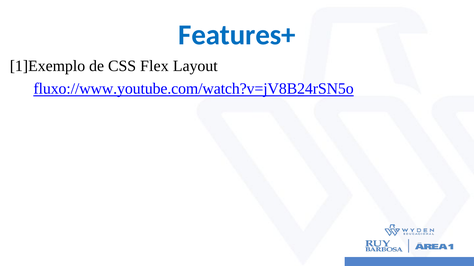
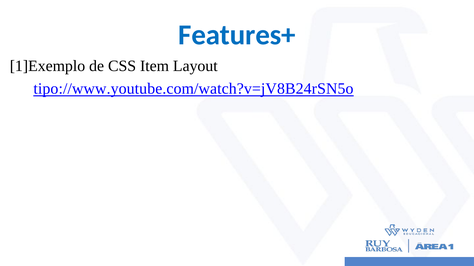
Flex: Flex -> Item
fluxo://www.youtube.com/watch?v=jV8B24rSN5o: fluxo://www.youtube.com/watch?v=jV8B24rSN5o -> tipo://www.youtube.com/watch?v=jV8B24rSN5o
